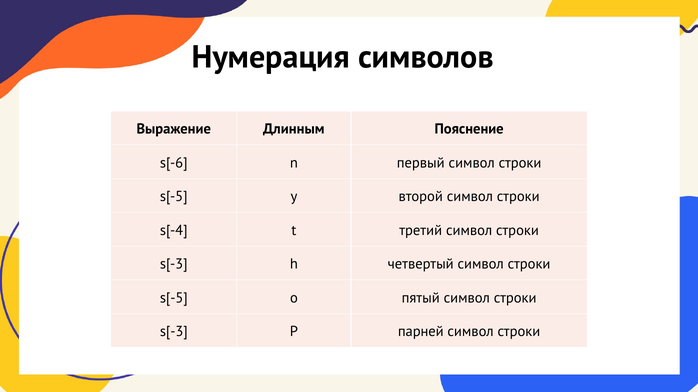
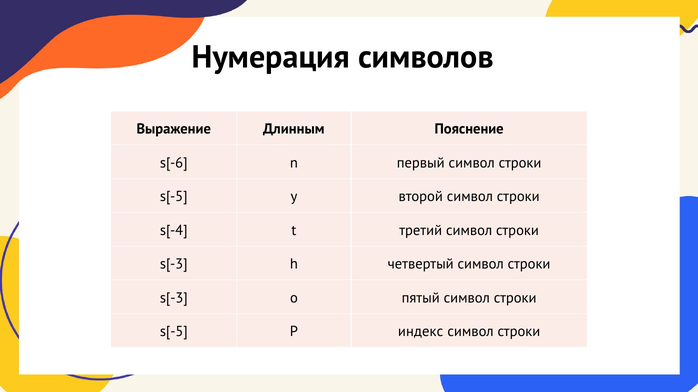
s[-5 at (174, 298): s[-5 -> s[-3
s[-3 at (174, 332): s[-3 -> s[-5
парней: парней -> индекс
